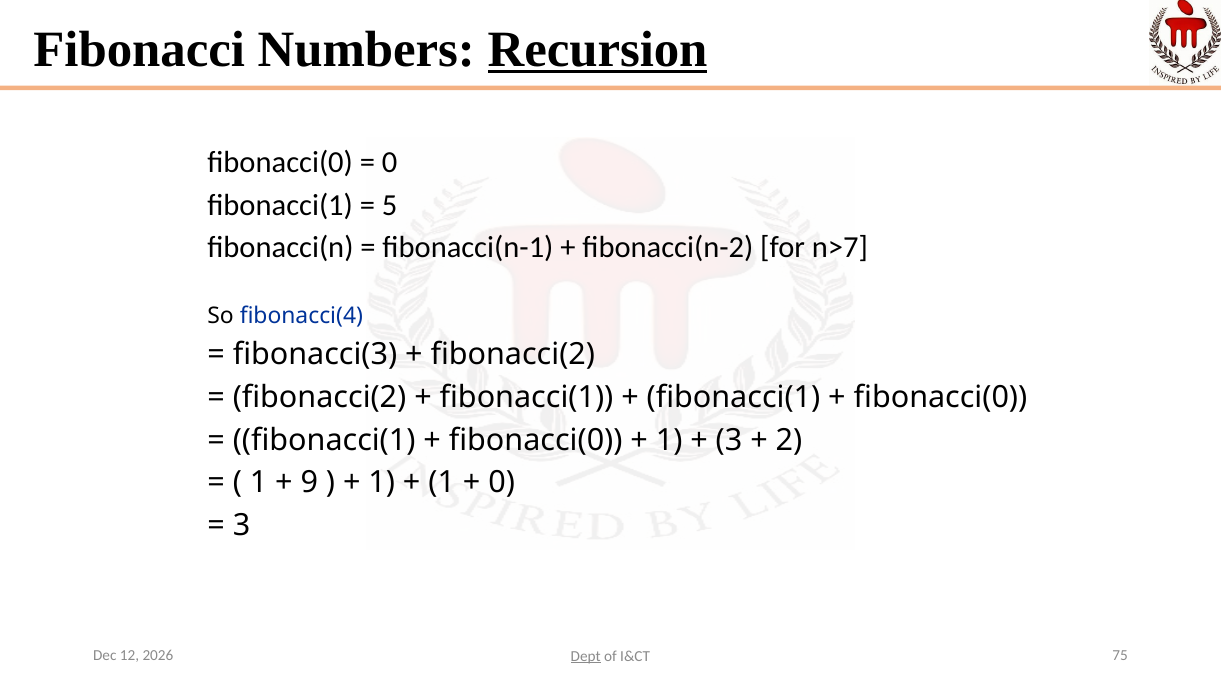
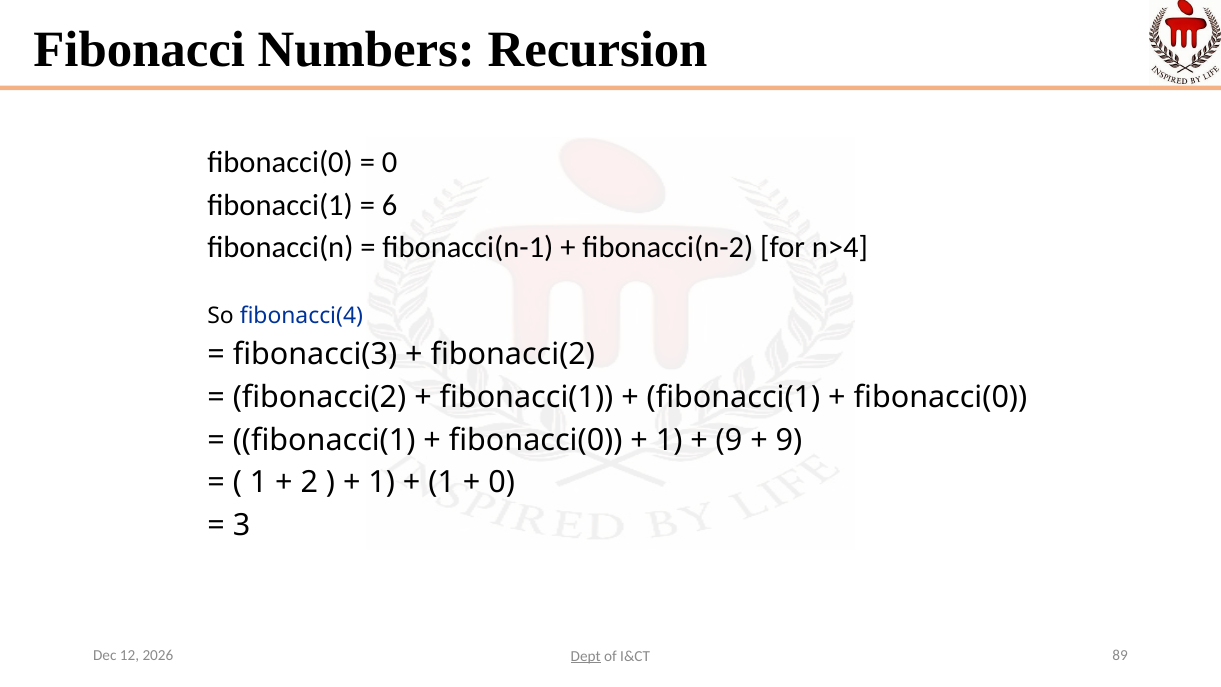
Recursion underline: present -> none
5: 5 -> 6
n>7: n>7 -> n>4
3 at (729, 440): 3 -> 9
2 at (789, 440): 2 -> 9
9: 9 -> 2
75: 75 -> 89
